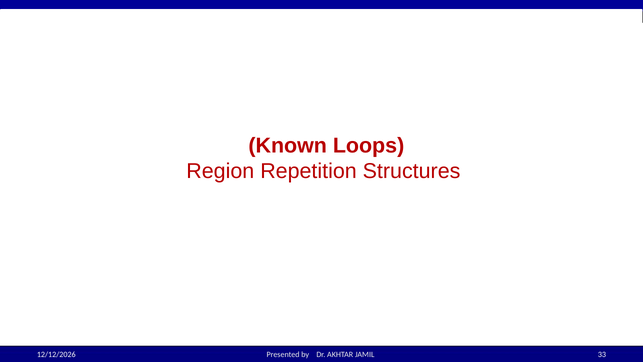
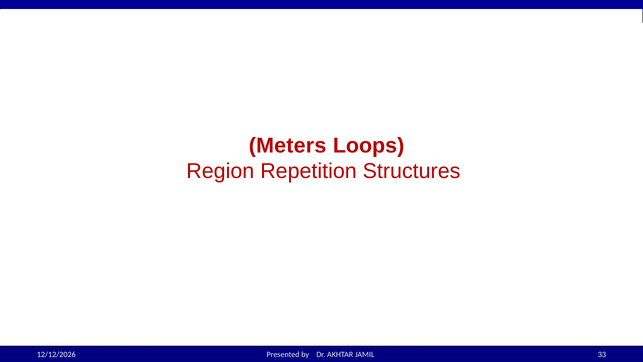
Known: Known -> Meters
